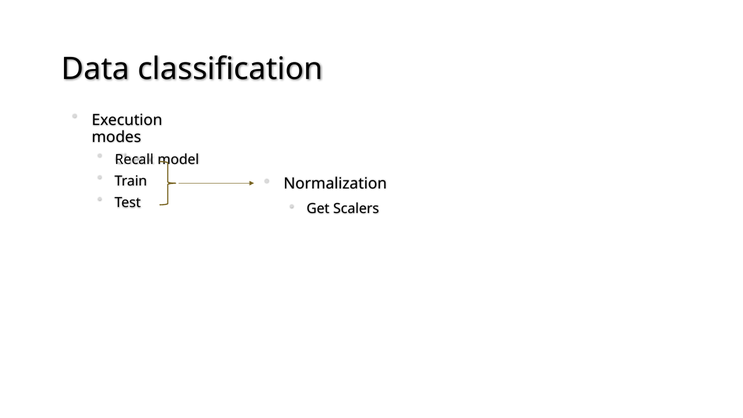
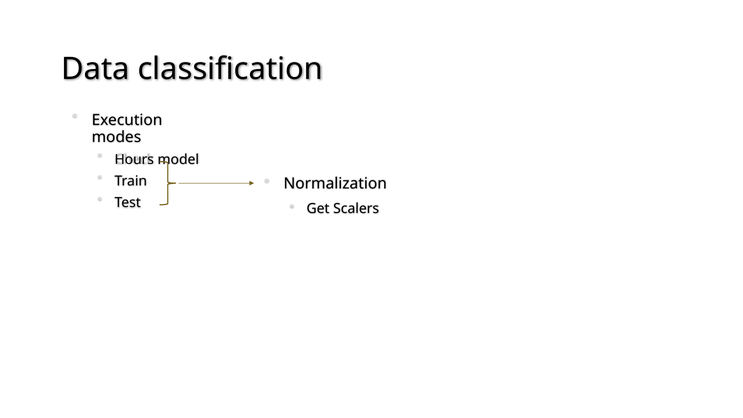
Recall: Recall -> Hours
